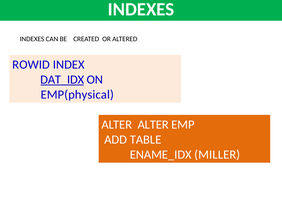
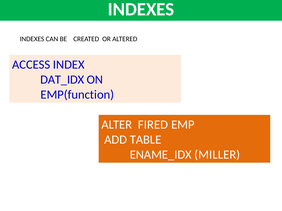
ROWID: ROWID -> ACCESS
DAT_IDX underline: present -> none
EMP(physical: EMP(physical -> EMP(function
ALTER ALTER: ALTER -> FIRED
